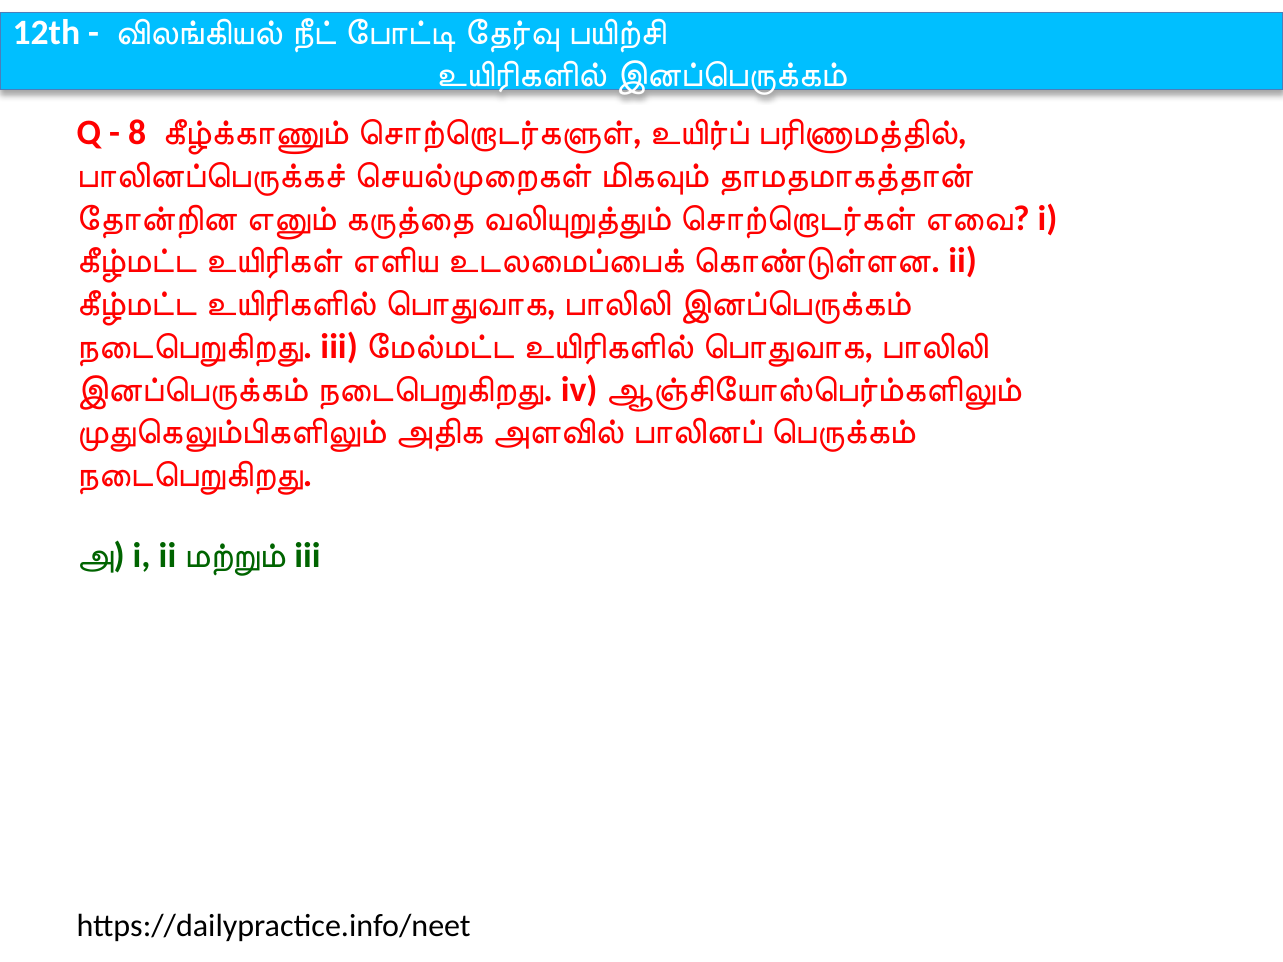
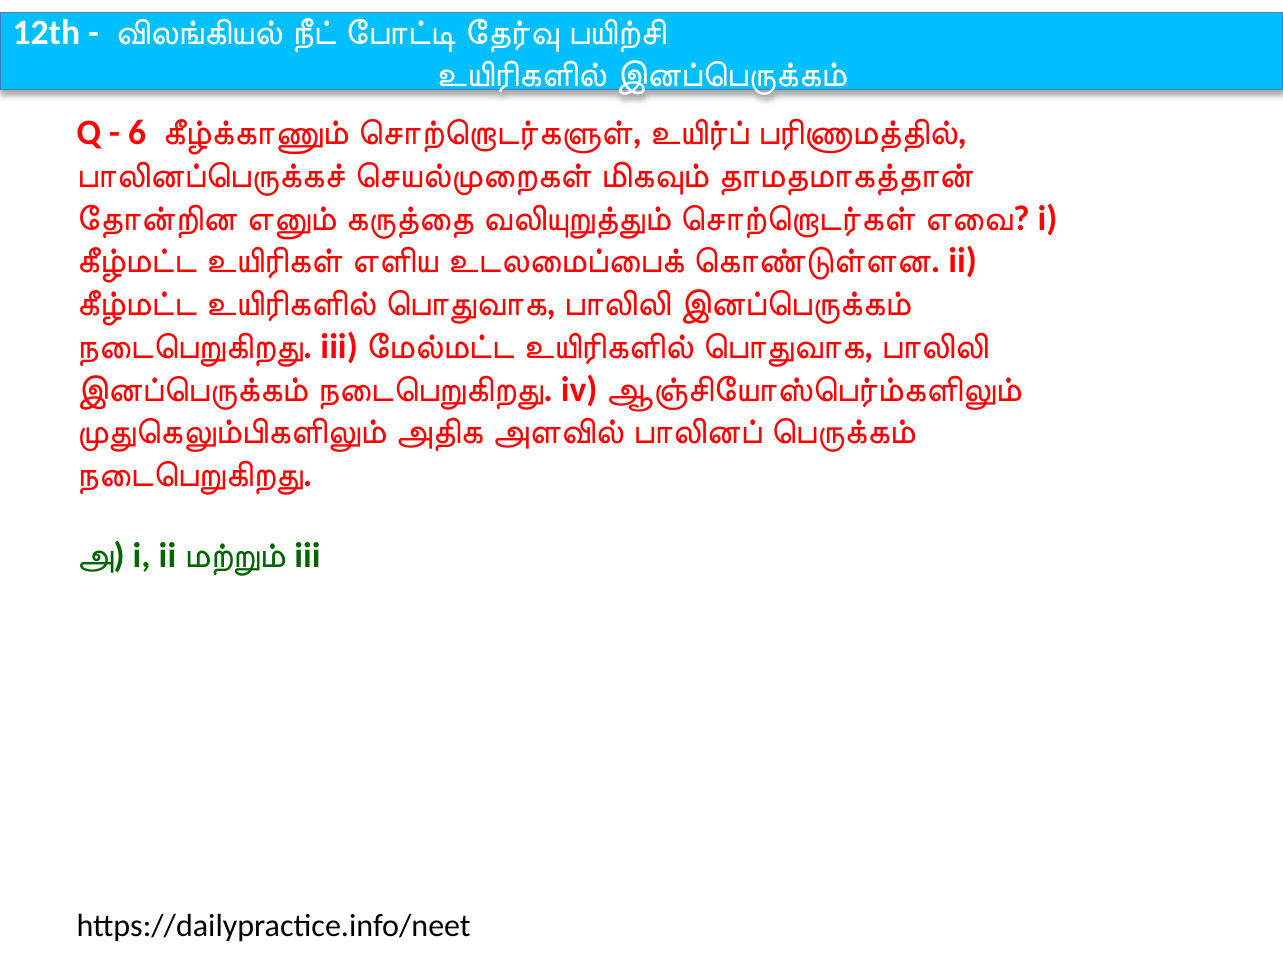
8: 8 -> 6
